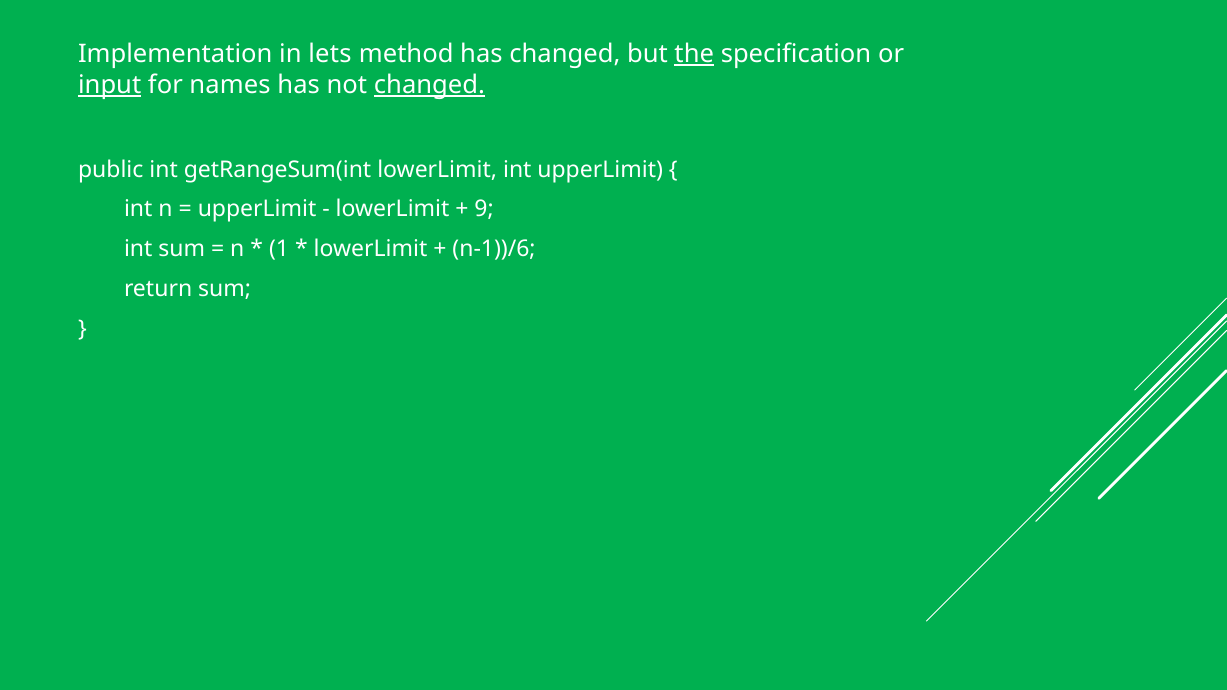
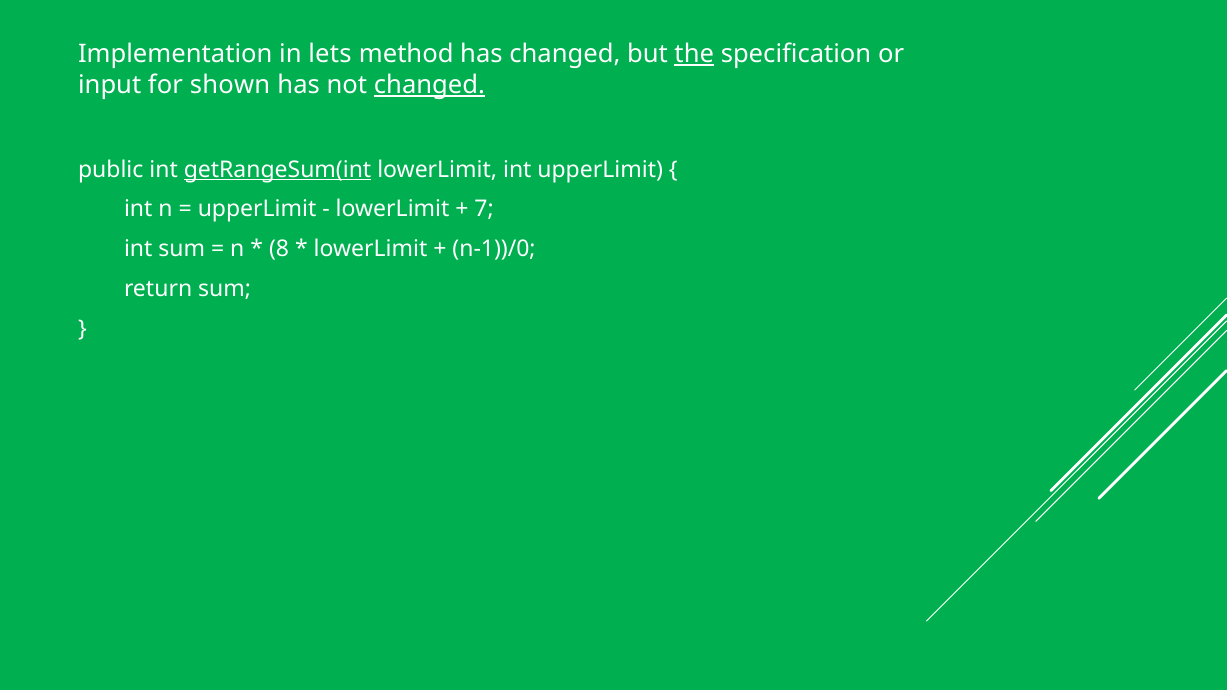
input underline: present -> none
names: names -> shown
getRangeSum(int underline: none -> present
9: 9 -> 7
1: 1 -> 8
n-1))/6: n-1))/6 -> n-1))/0
